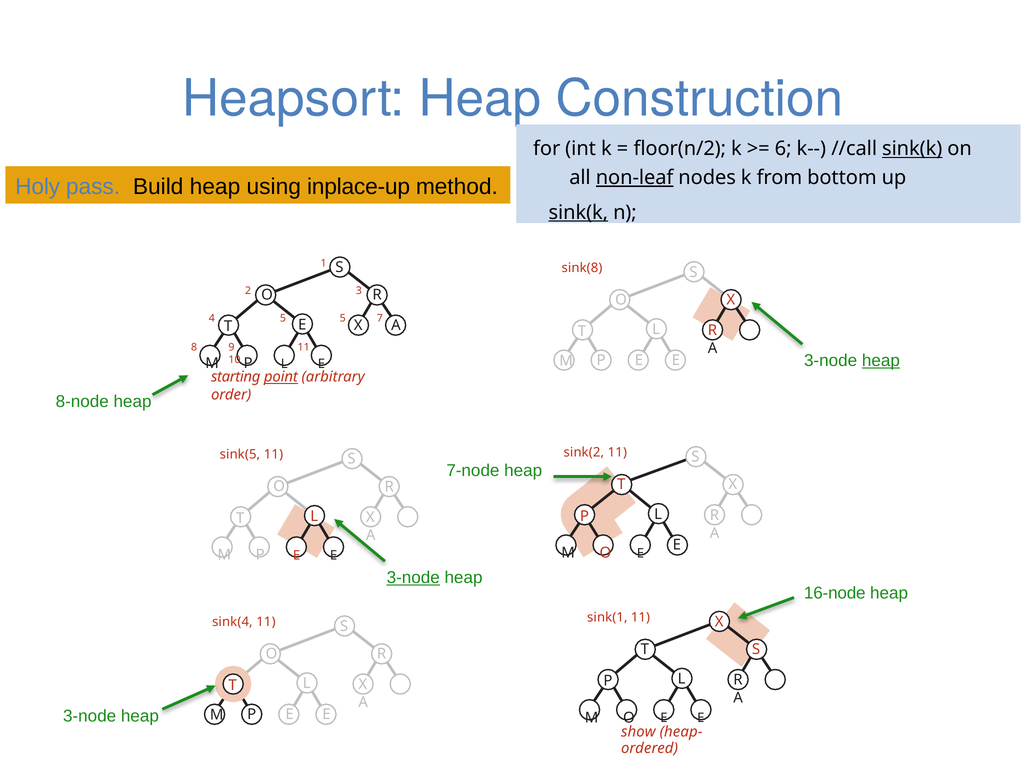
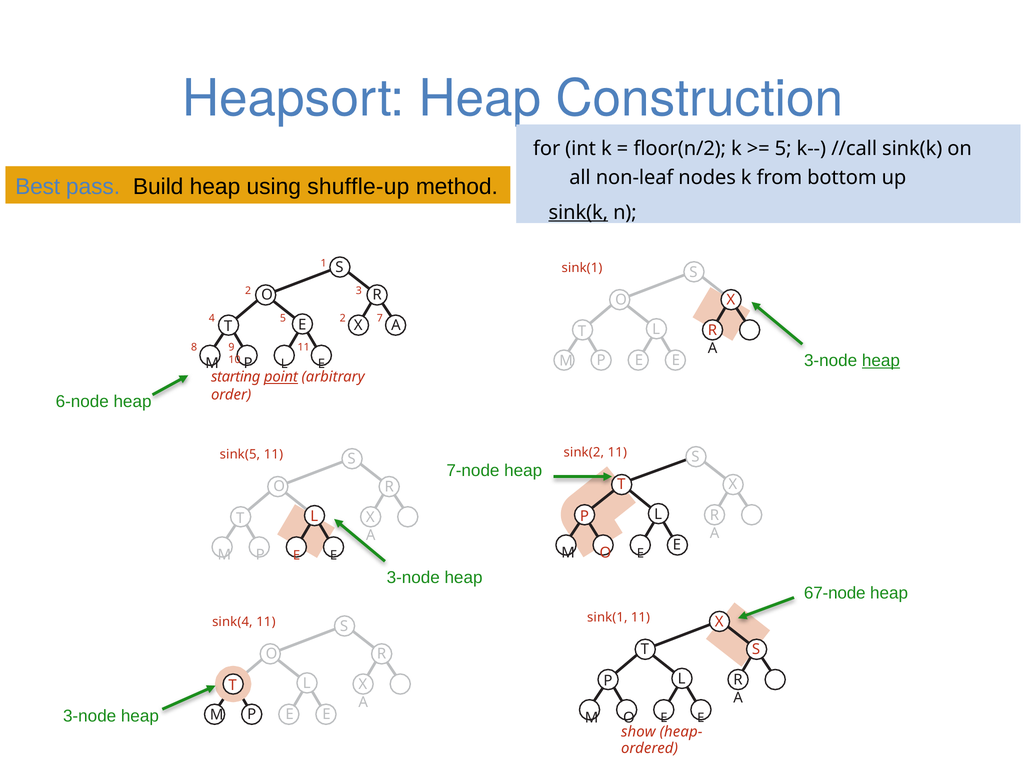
6 at (783, 149): 6 -> 5
sink(k at (912, 149) underline: present -> none
non-leaf underline: present -> none
Holy: Holy -> Best
inplace-up: inplace-up -> shuffle-up
sink(8 at (582, 268): sink(8 -> sink(1
5 5: 5 -> 2
8-node: 8-node -> 6-node
3-node at (413, 577) underline: present -> none
16-node: 16-node -> 67-node
